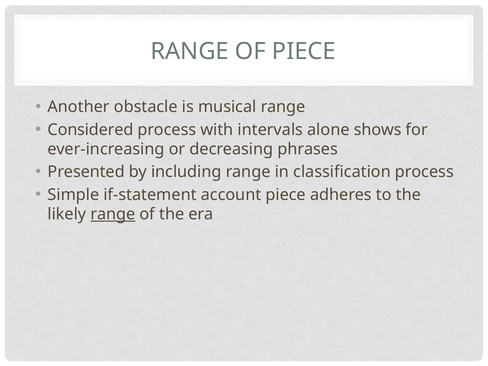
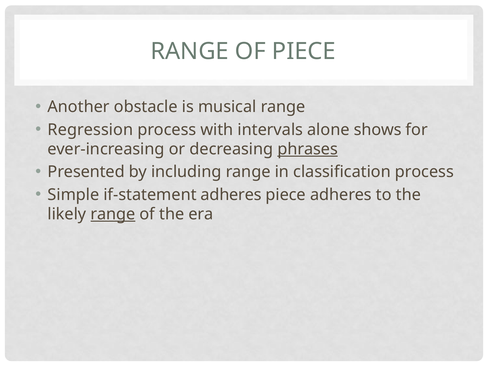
Considered: Considered -> Regression
phrases underline: none -> present
if-statement account: account -> adheres
